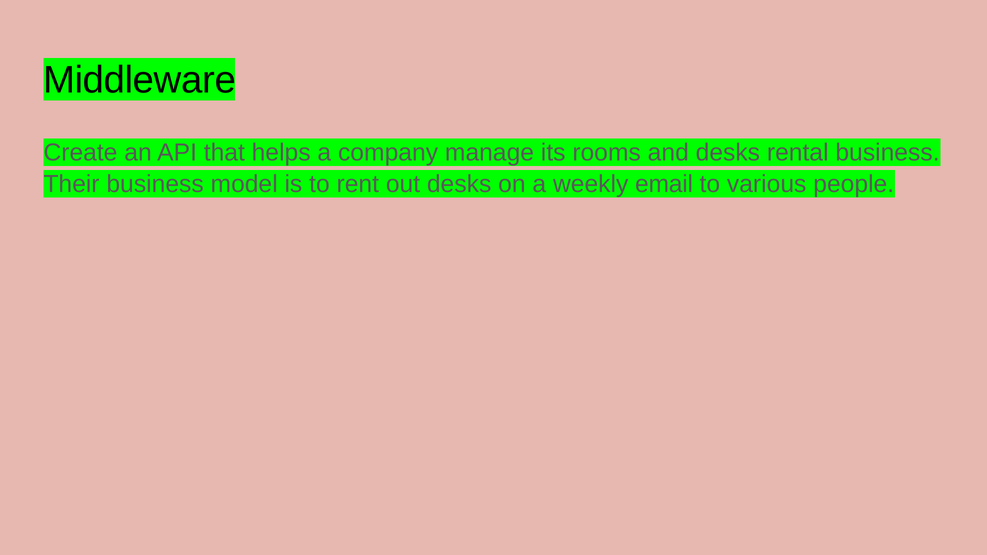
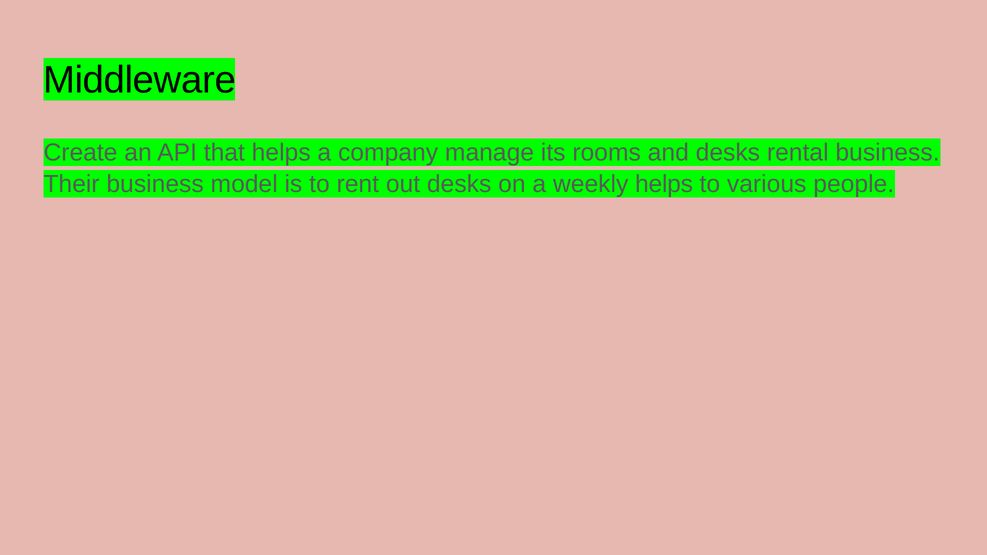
weekly email: email -> helps
